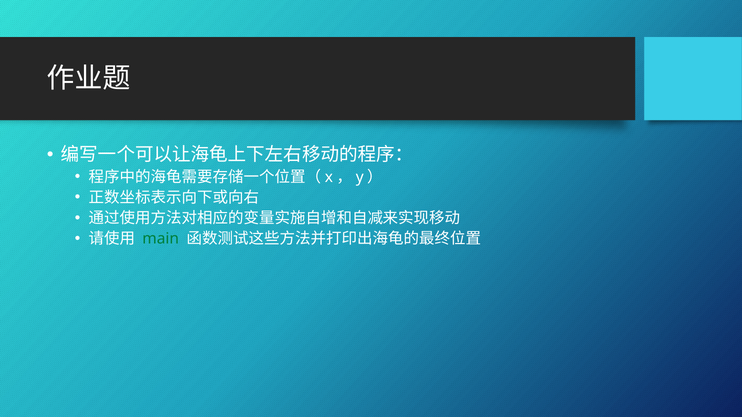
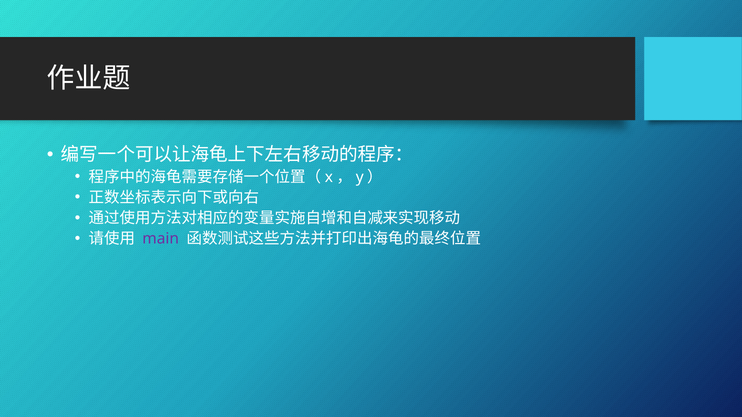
main colour: green -> purple
